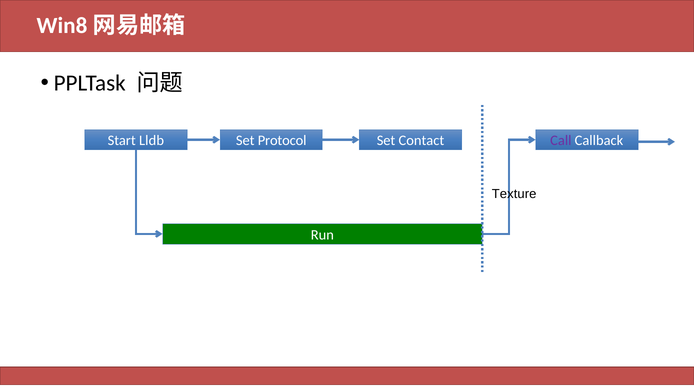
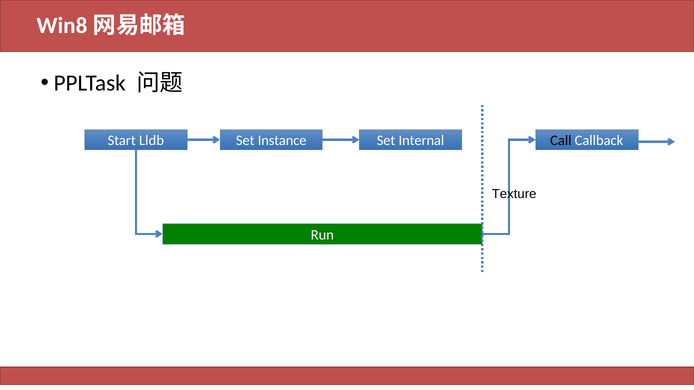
Protocol: Protocol -> Instance
Contact: Contact -> Internal
Call colour: purple -> black
